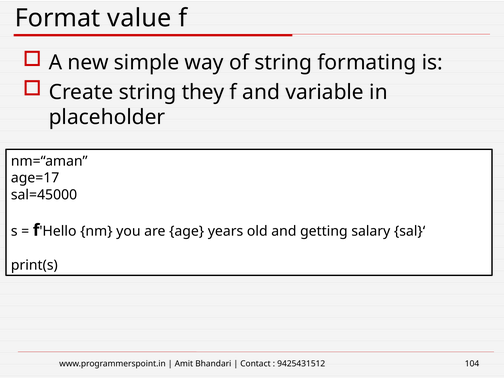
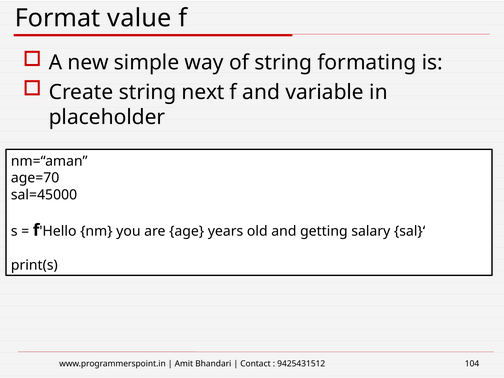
they: they -> next
age=17: age=17 -> age=70
